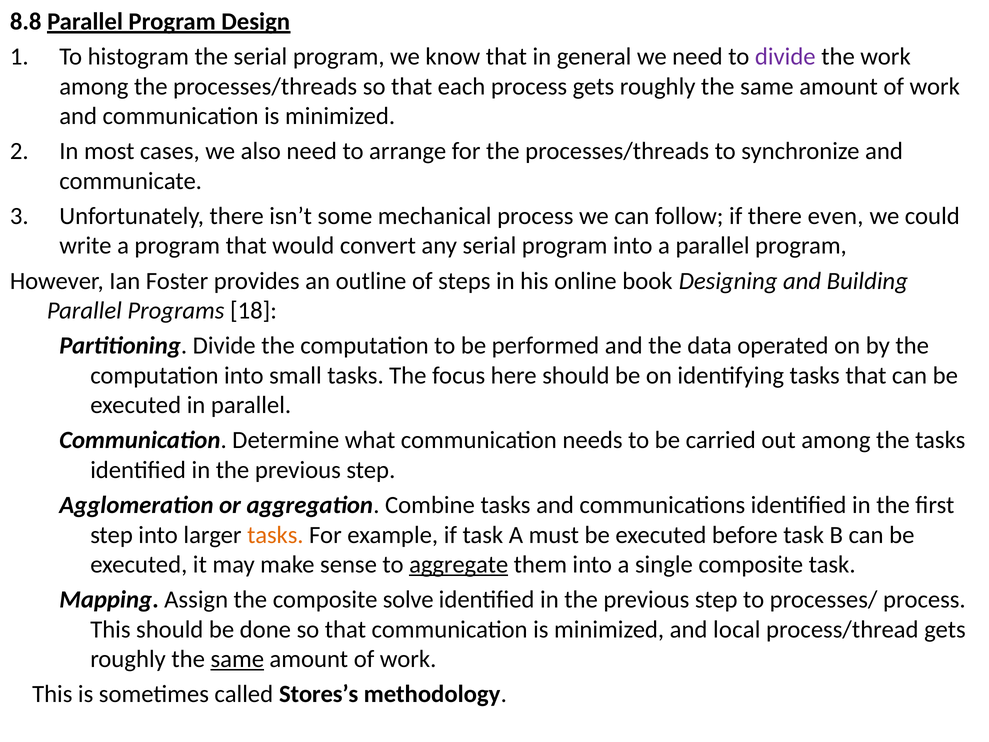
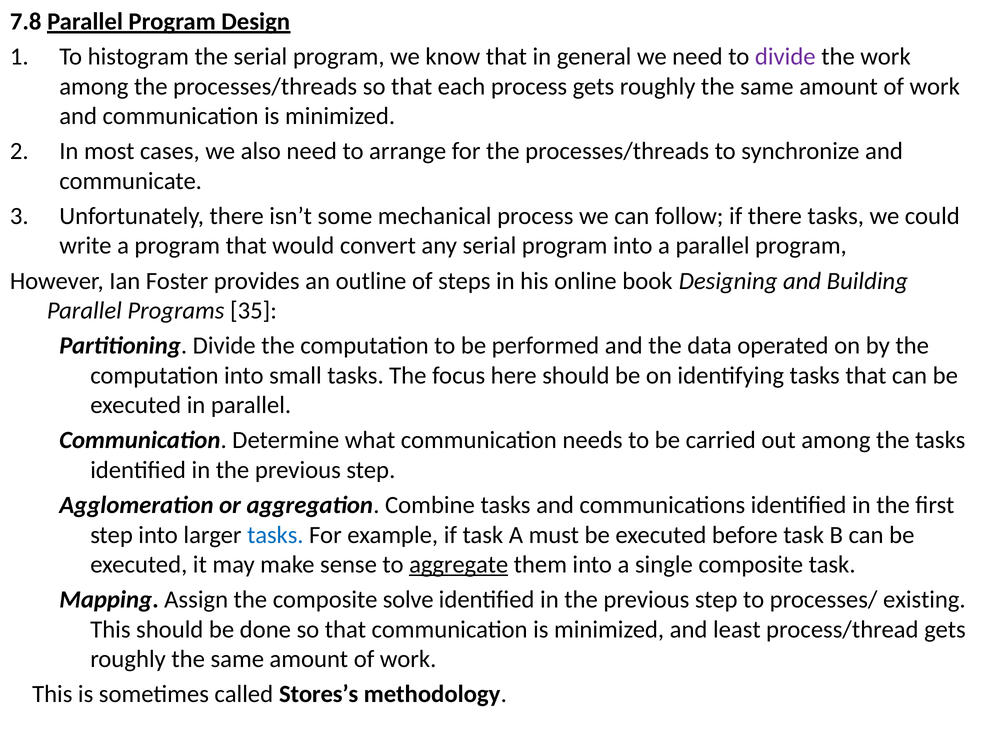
8.8: 8.8 -> 7.8
there even: even -> tasks
18: 18 -> 35
tasks at (275, 535) colour: orange -> blue
processes/ process: process -> existing
local: local -> least
same at (237, 659) underline: present -> none
